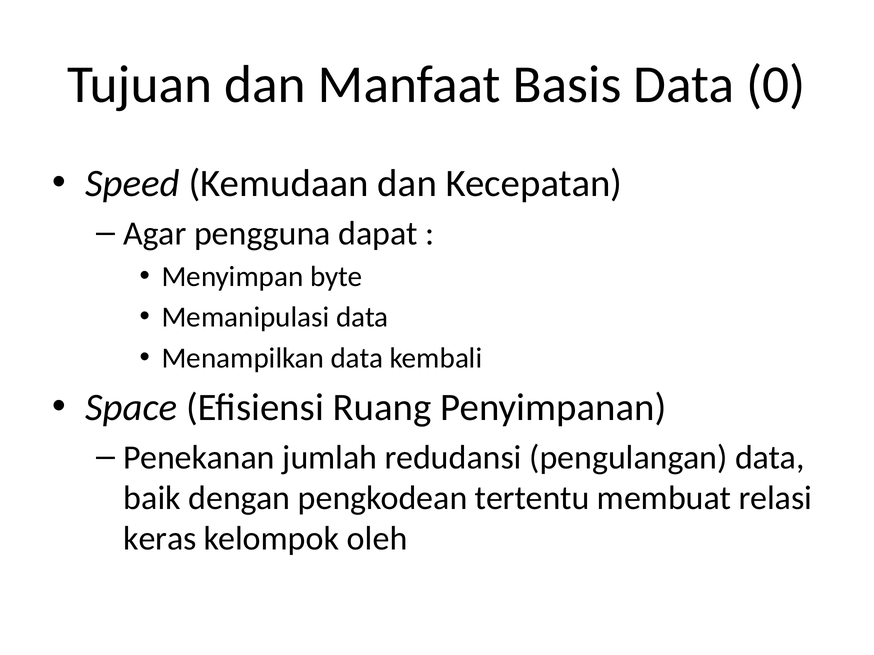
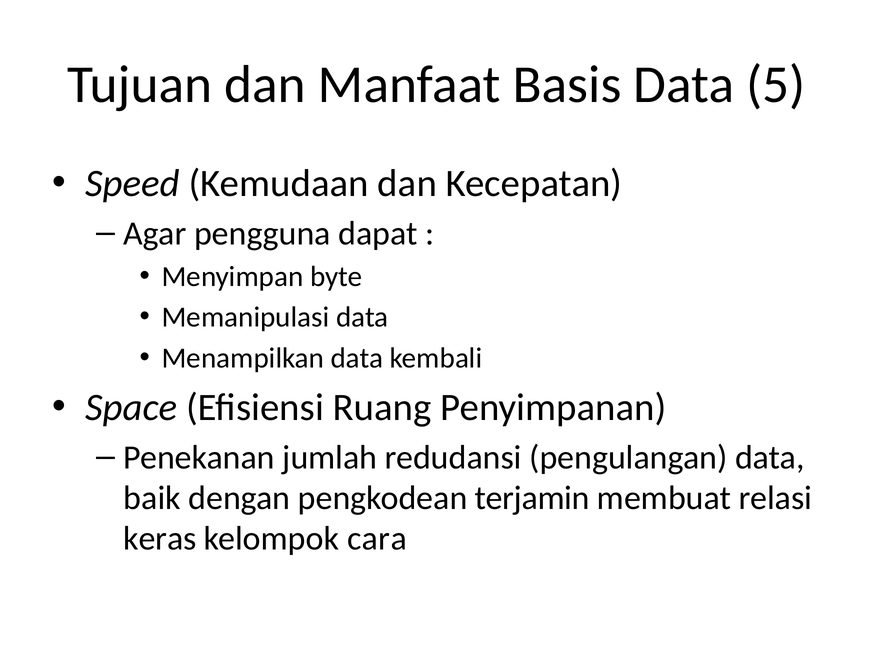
0: 0 -> 5
tertentu: tertentu -> terjamin
oleh: oleh -> cara
